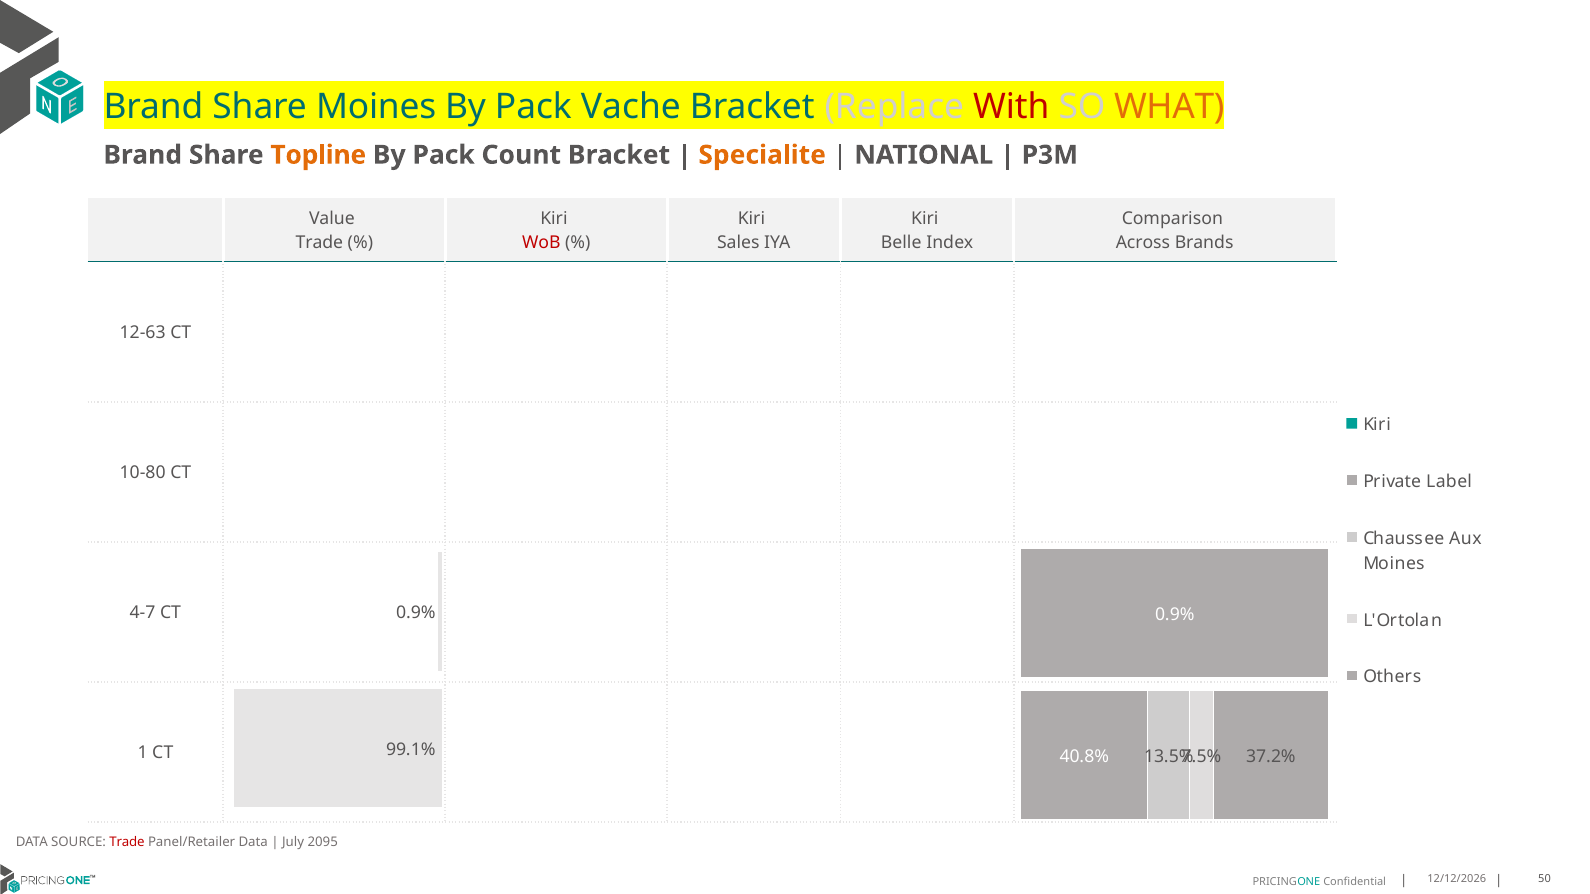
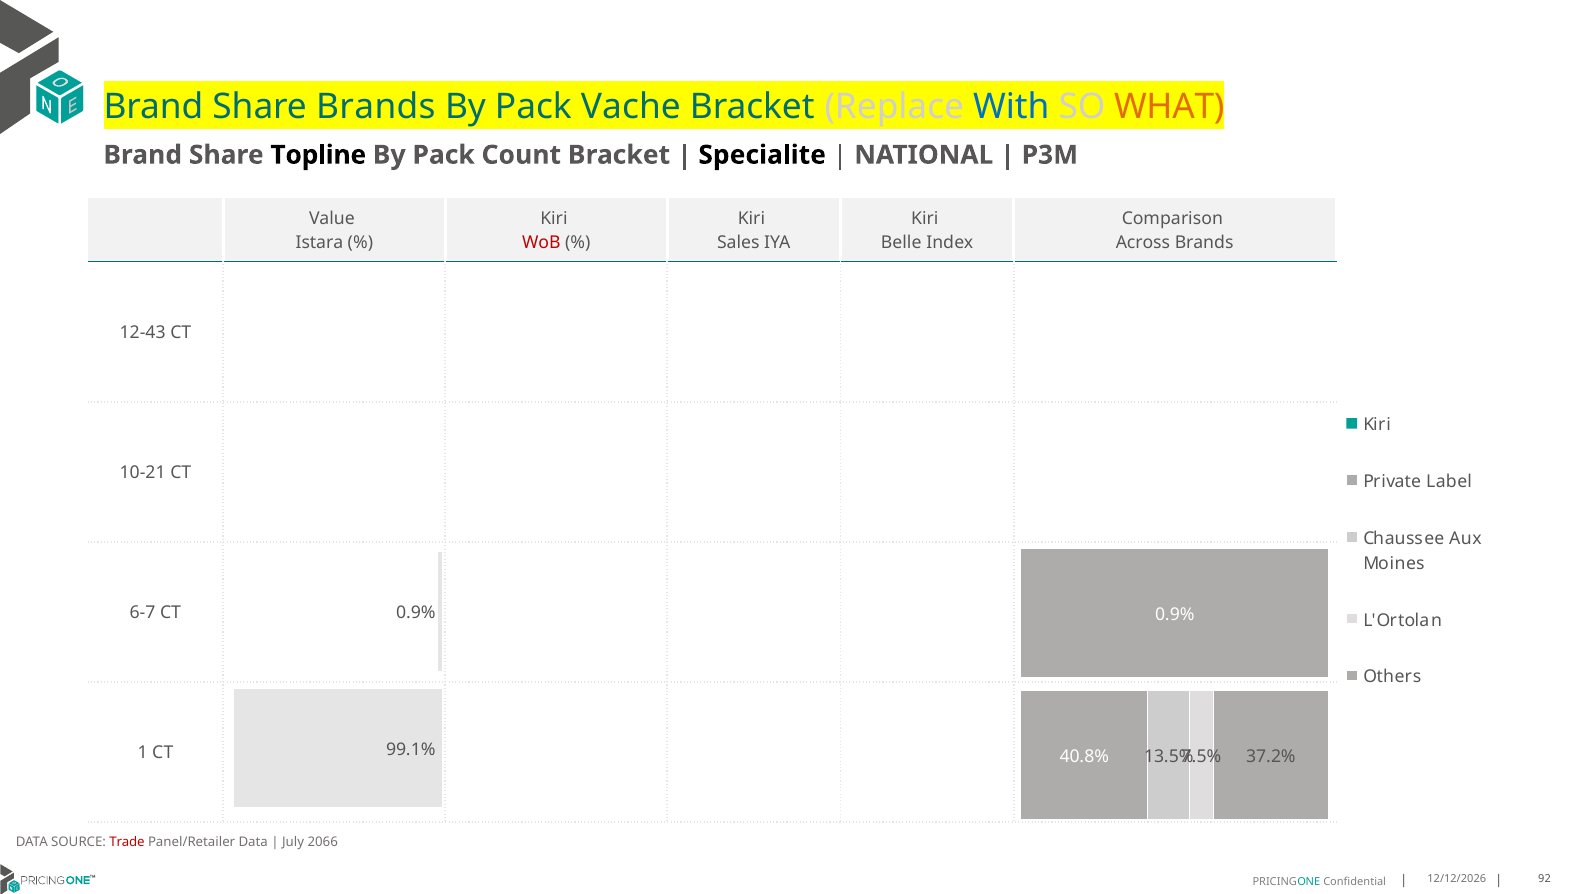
Share Moines: Moines -> Brands
With colour: red -> blue
Topline colour: orange -> black
Specialite colour: orange -> black
Trade at (319, 243): Trade -> Istara
12-63: 12-63 -> 12-43
10-80: 10-80 -> 10-21
4-7: 4-7 -> 6-7
2095: 2095 -> 2066
50: 50 -> 92
